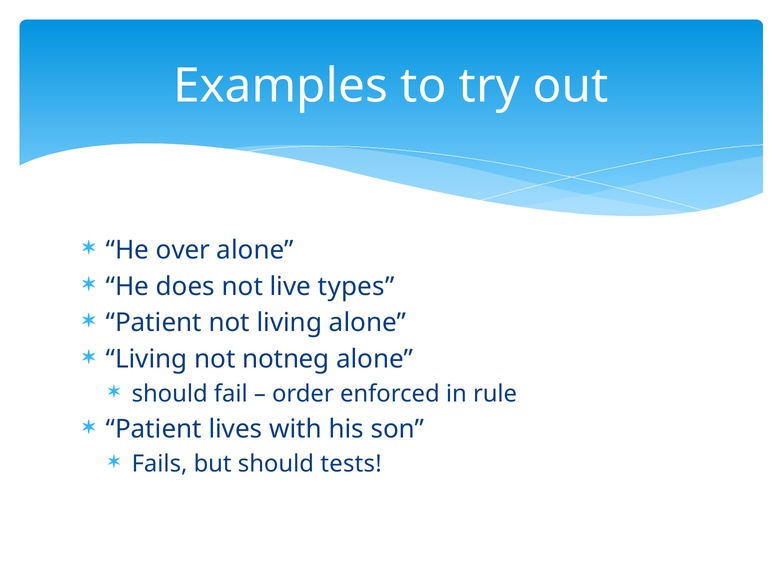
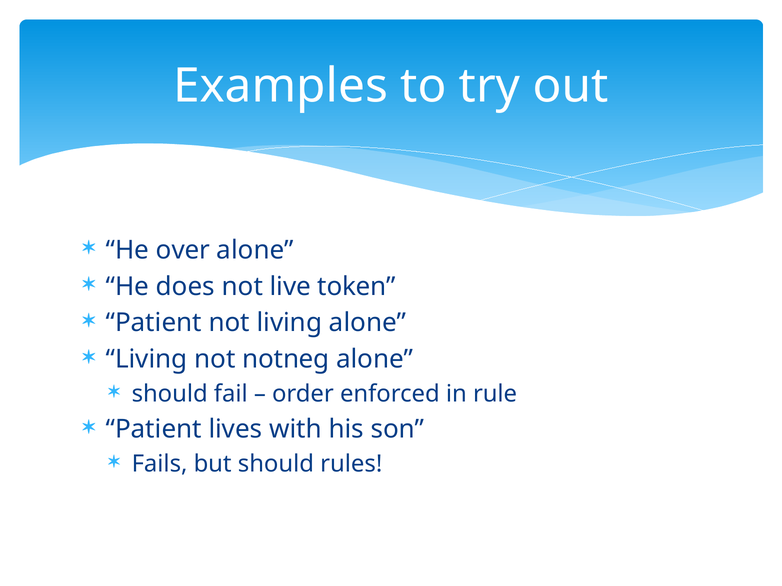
types: types -> token
tests: tests -> rules
